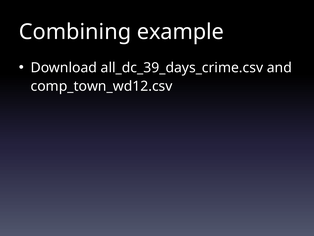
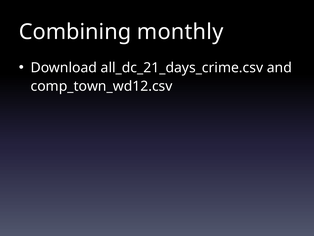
example: example -> monthly
all_dc_39_days_crime.csv: all_dc_39_days_crime.csv -> all_dc_21_days_crime.csv
